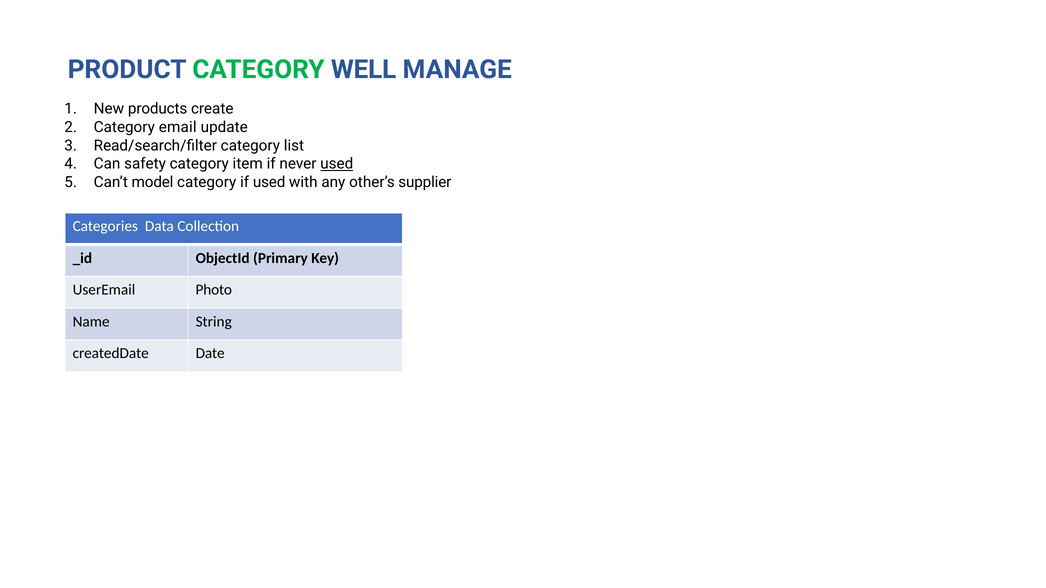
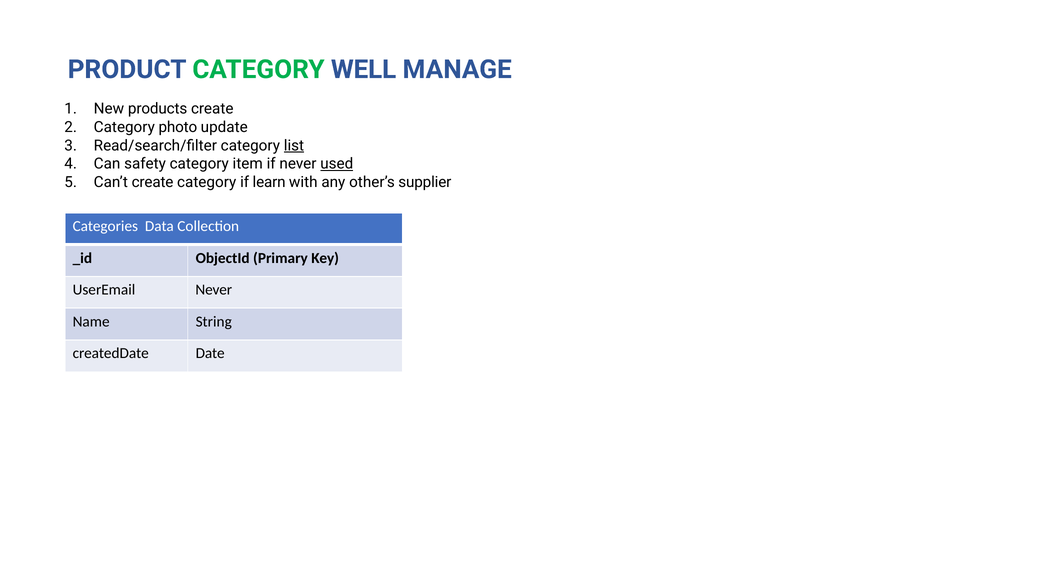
email: email -> photo
list underline: none -> present
Can’t model: model -> create
if used: used -> learn
UserEmail Photo: Photo -> Never
